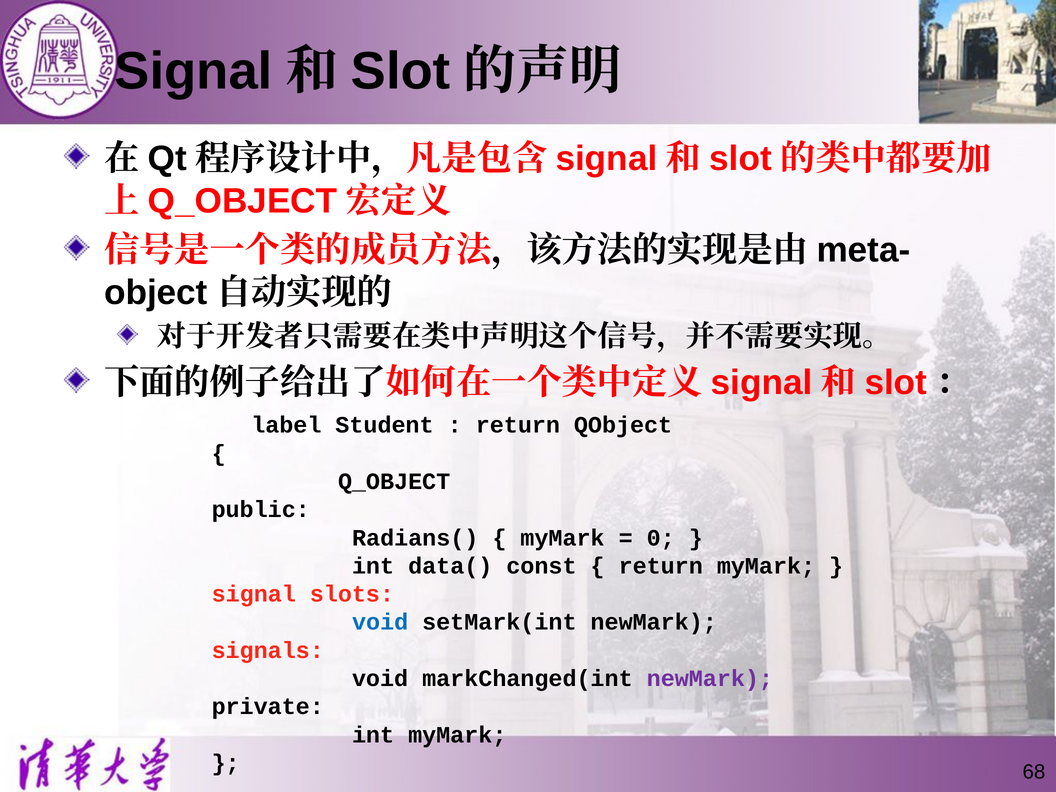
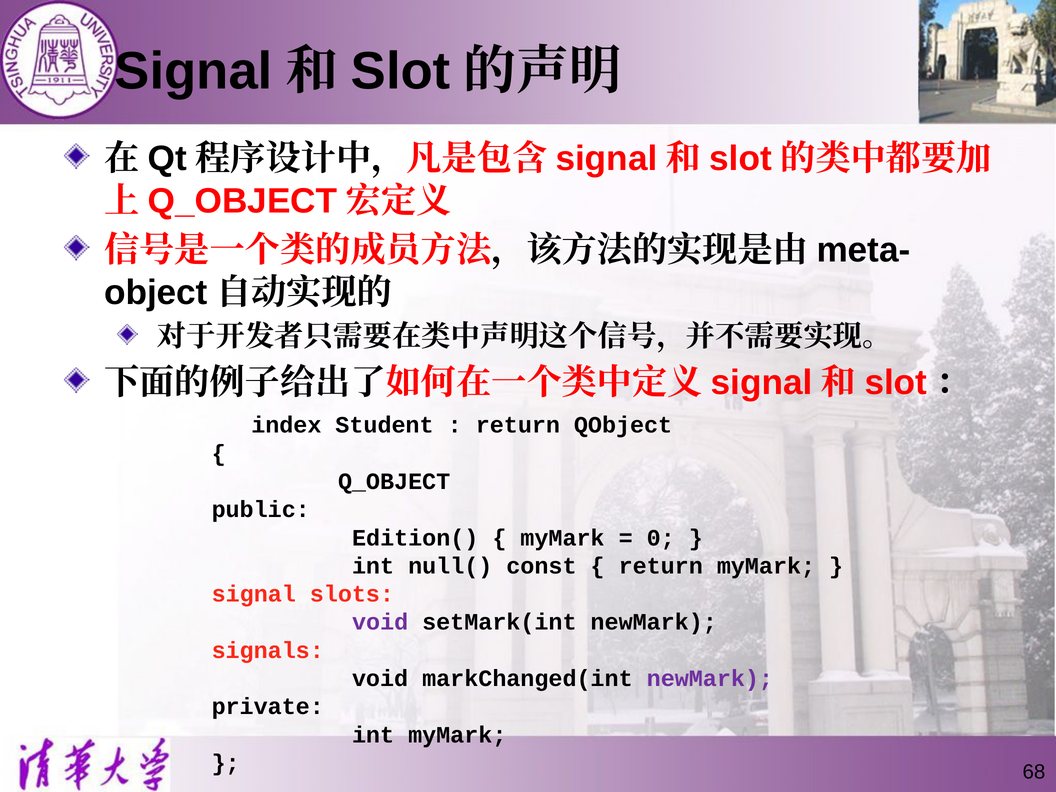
label: label -> index
Radians(: Radians( -> Edition(
data(: data( -> null(
void at (380, 622) colour: blue -> purple
